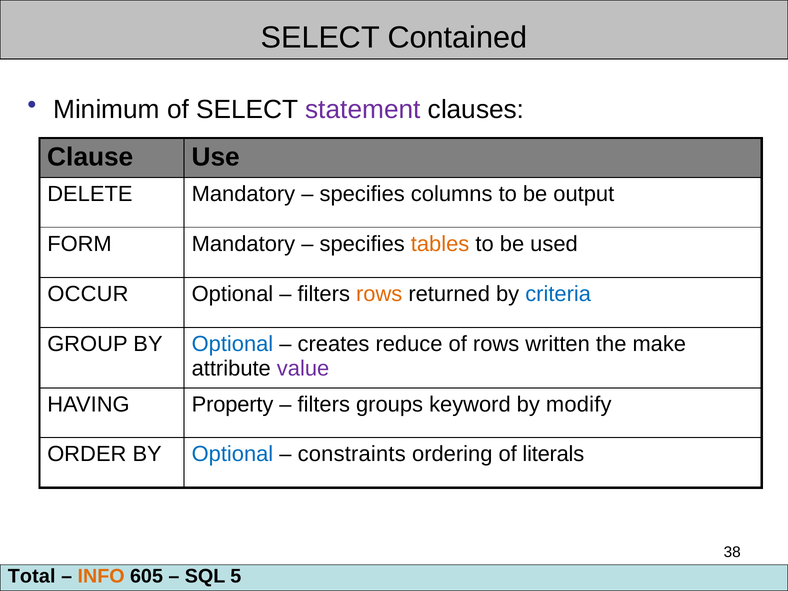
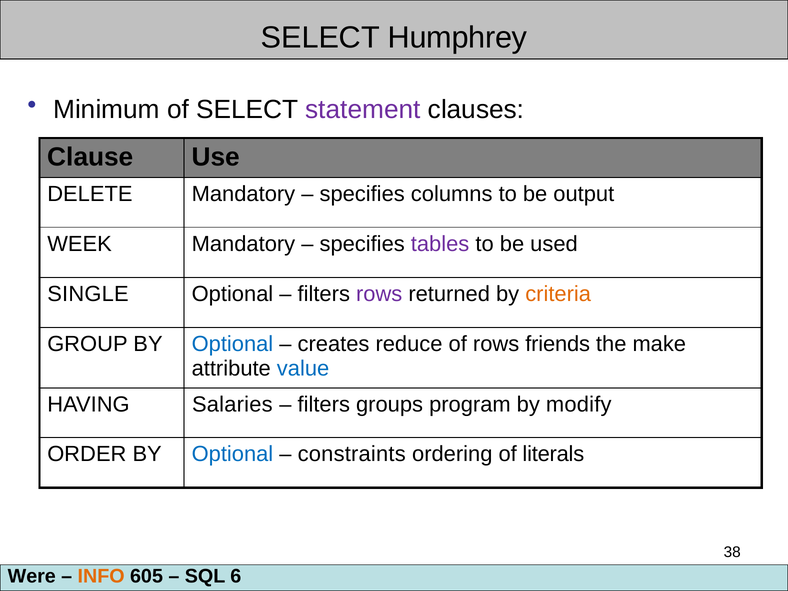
Contained: Contained -> Humphrey
FORM: FORM -> WEEK
tables colour: orange -> purple
OCCUR: OCCUR -> SINGLE
rows at (379, 294) colour: orange -> purple
criteria colour: blue -> orange
written: written -> friends
value colour: purple -> blue
Property: Property -> Salaries
keyword: keyword -> program
Total: Total -> Were
5: 5 -> 6
